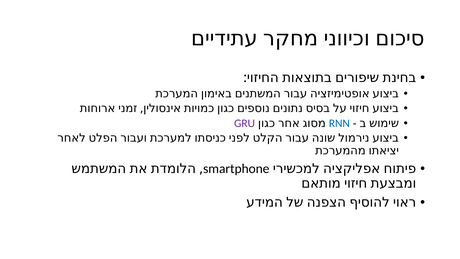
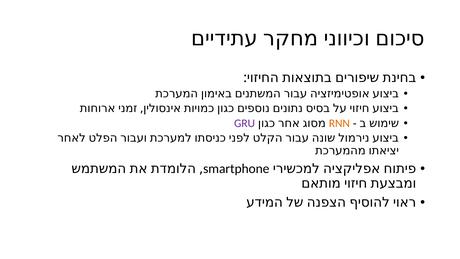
RNN colour: blue -> orange
